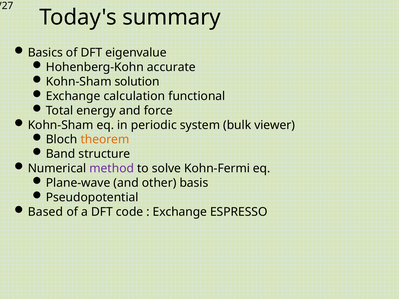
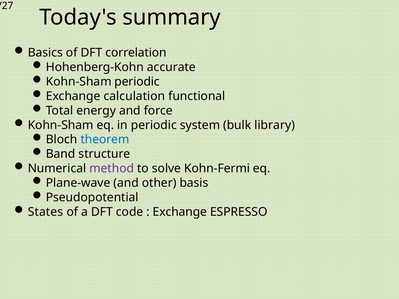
eigenvalue: eigenvalue -> correlation
Kohn-Sham solution: solution -> periodic
viewer: viewer -> library
theorem colour: orange -> blue
Based: Based -> States
